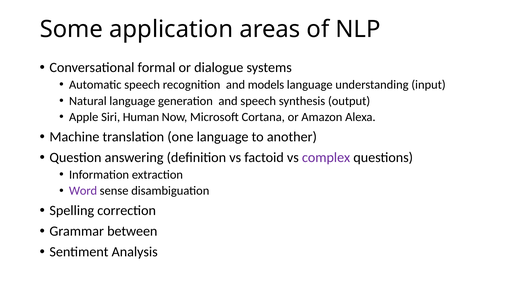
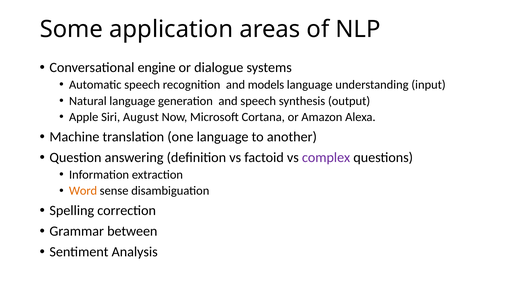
formal: formal -> engine
Human: Human -> August
Word colour: purple -> orange
